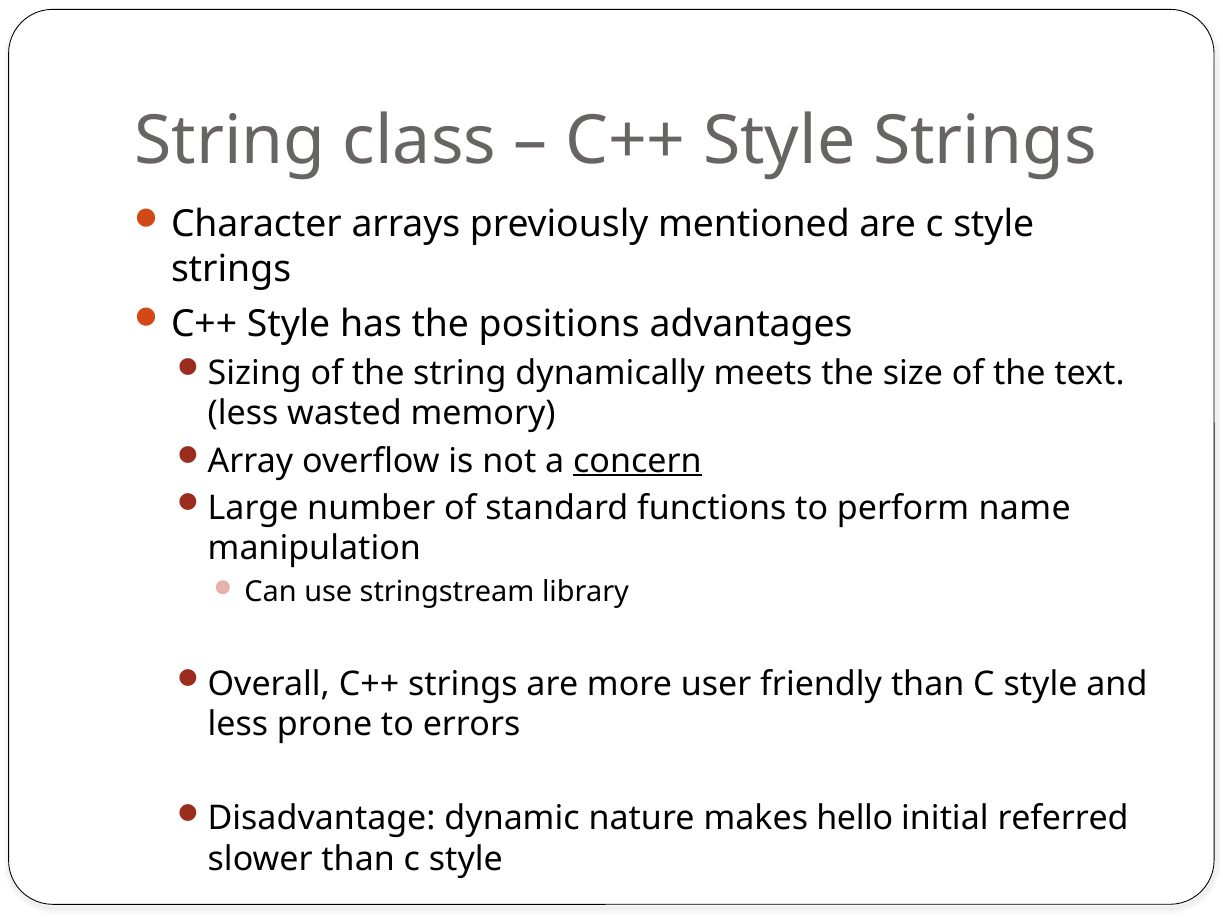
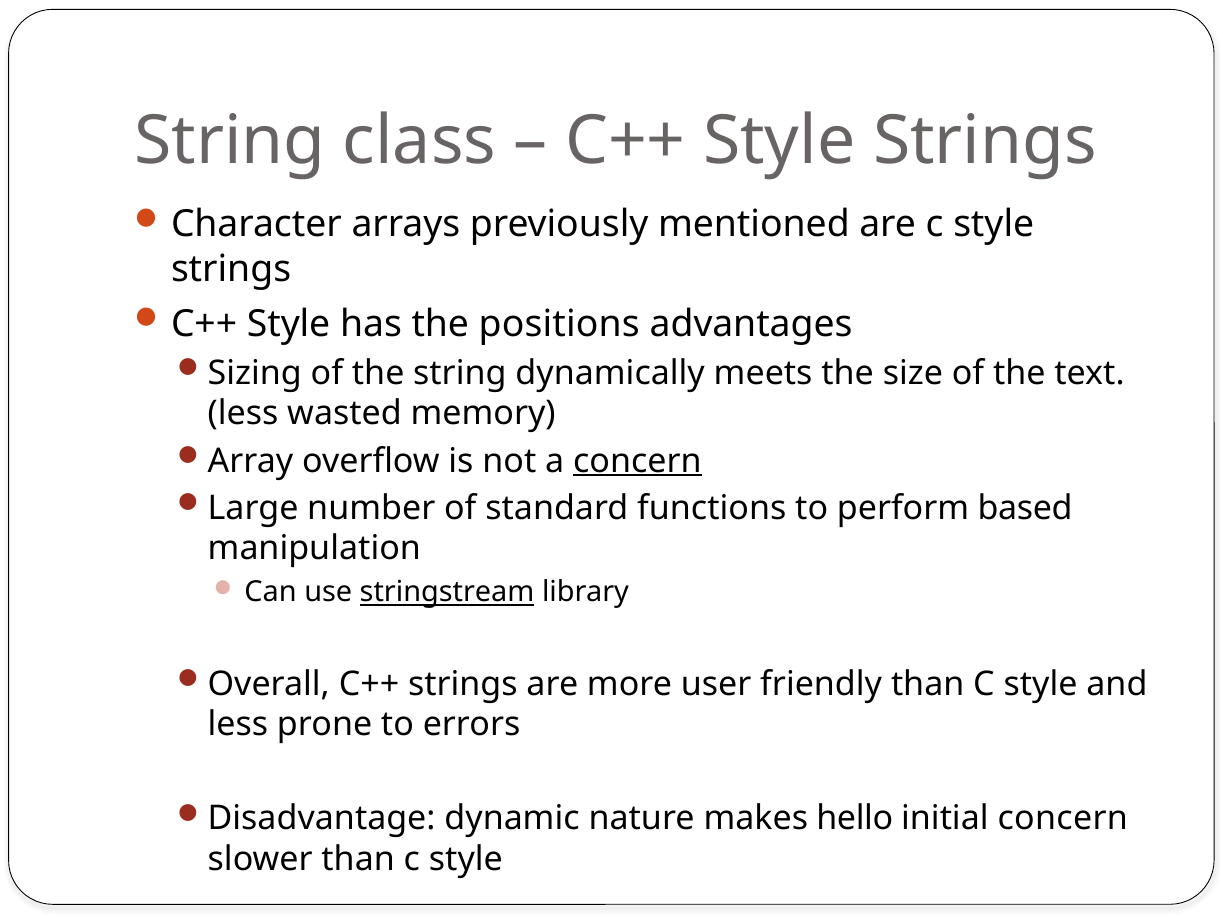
name: name -> based
stringstream underline: none -> present
initial referred: referred -> concern
